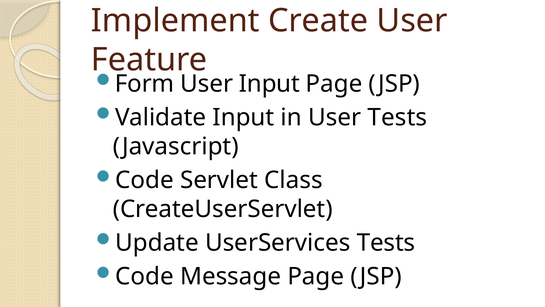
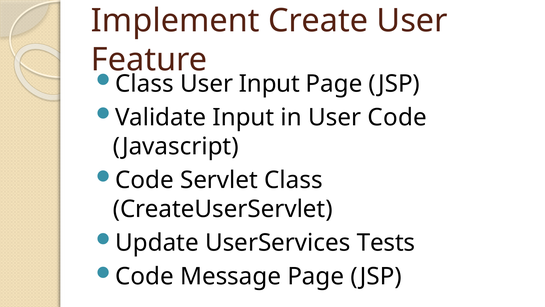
Form at (145, 84): Form -> Class
User Tests: Tests -> Code
